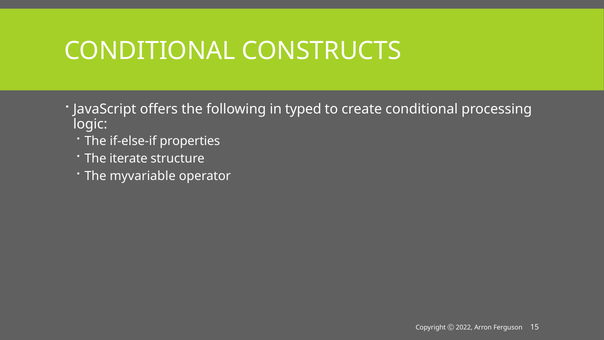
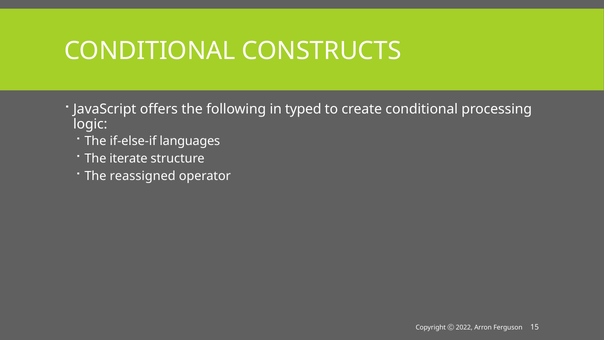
properties: properties -> languages
myvariable: myvariable -> reassigned
